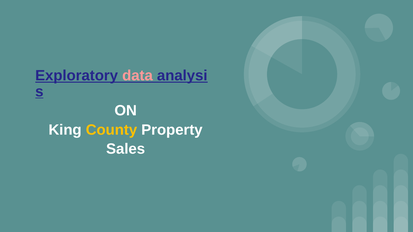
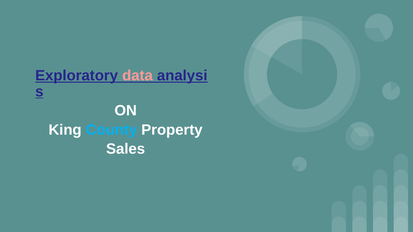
County colour: yellow -> light blue
